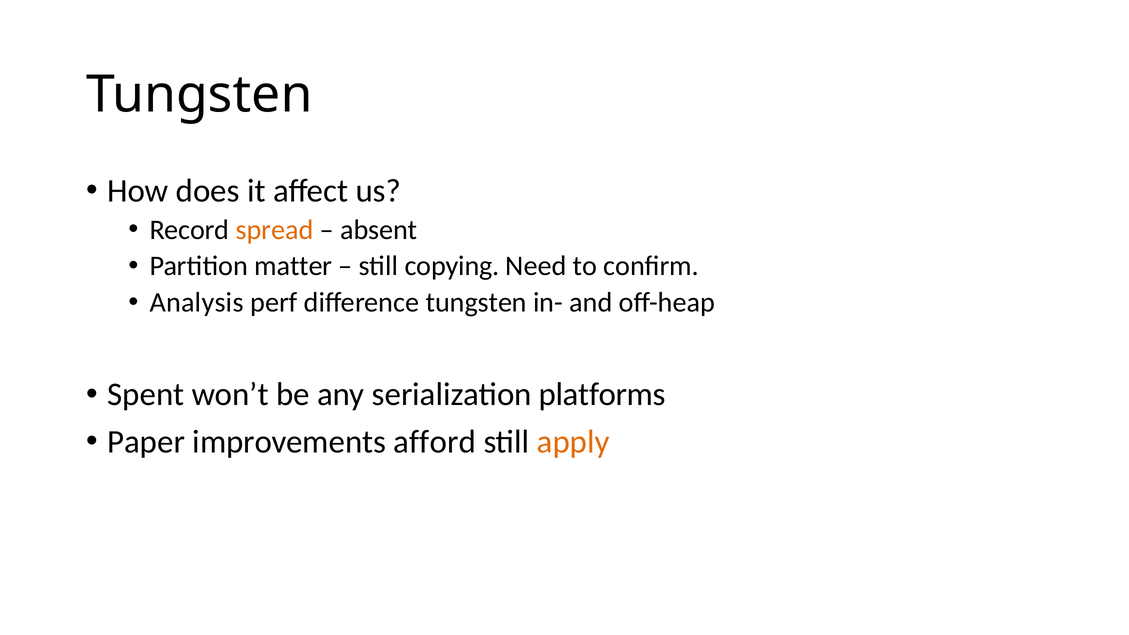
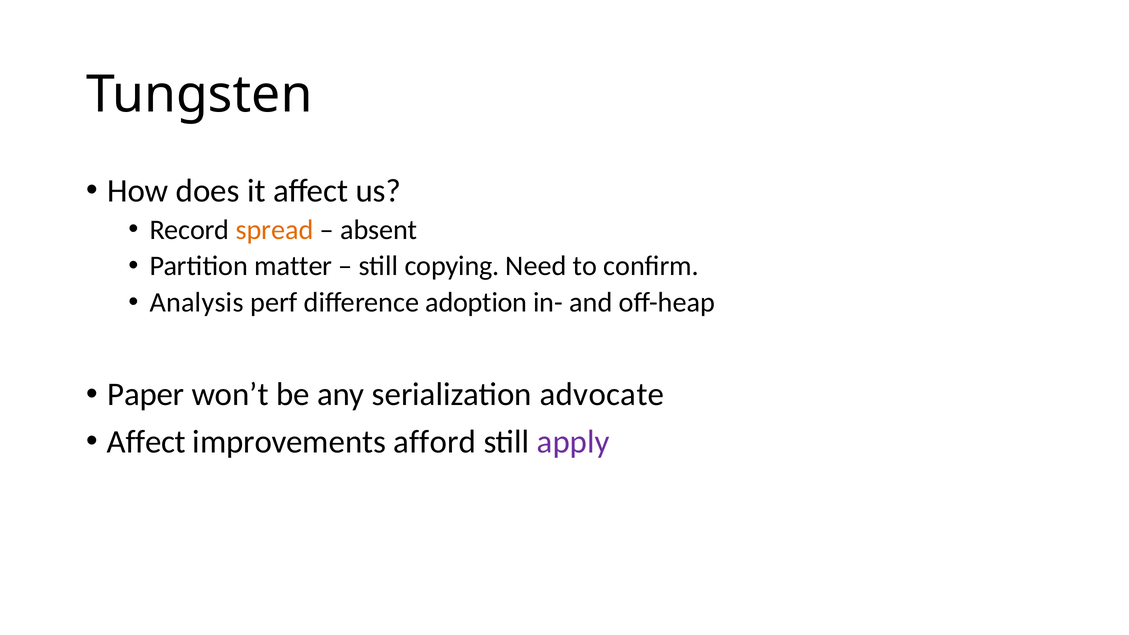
difference tungsten: tungsten -> adoption
Spent: Spent -> Paper
platforms: platforms -> advocate
Paper at (146, 442): Paper -> Affect
apply colour: orange -> purple
